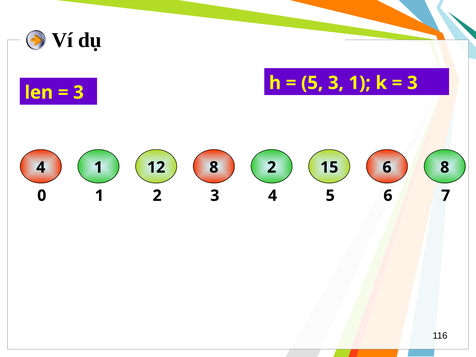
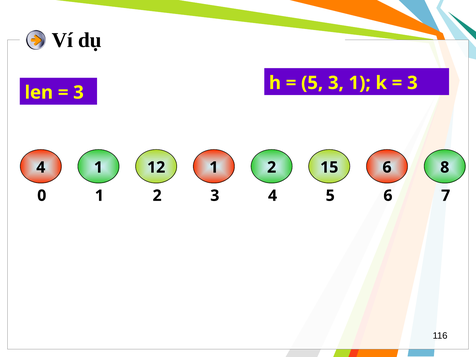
12 8: 8 -> 1
